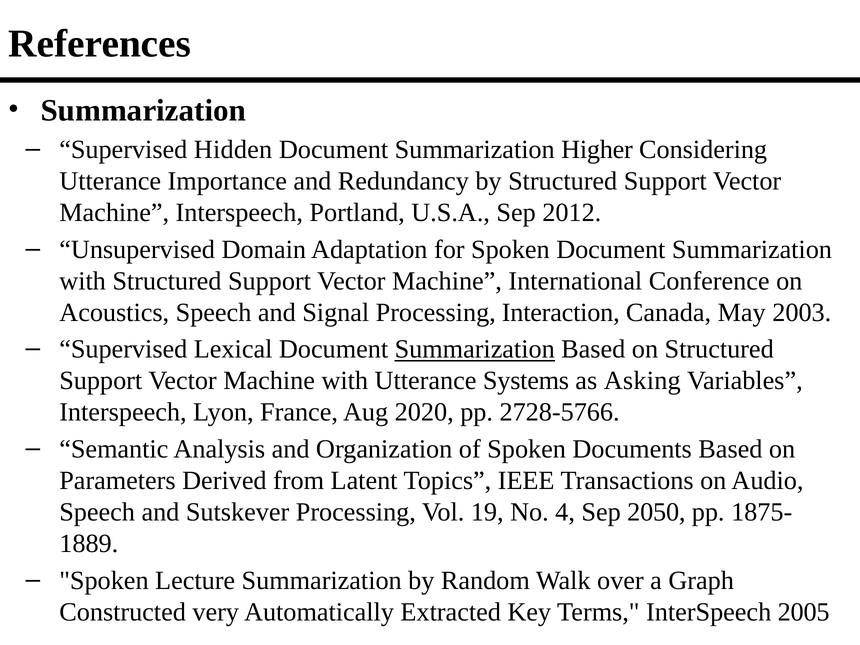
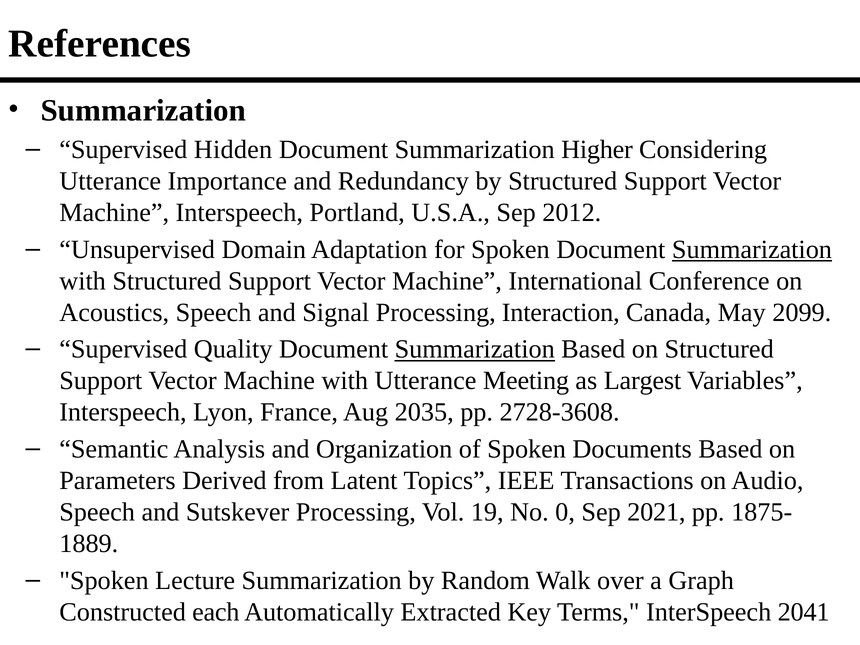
Summarization at (752, 249) underline: none -> present
2003: 2003 -> 2099
Lexical: Lexical -> Quality
Systems: Systems -> Meeting
Asking: Asking -> Largest
2020: 2020 -> 2035
2728-5766: 2728-5766 -> 2728-3608
4: 4 -> 0
2050: 2050 -> 2021
very: very -> each
2005: 2005 -> 2041
